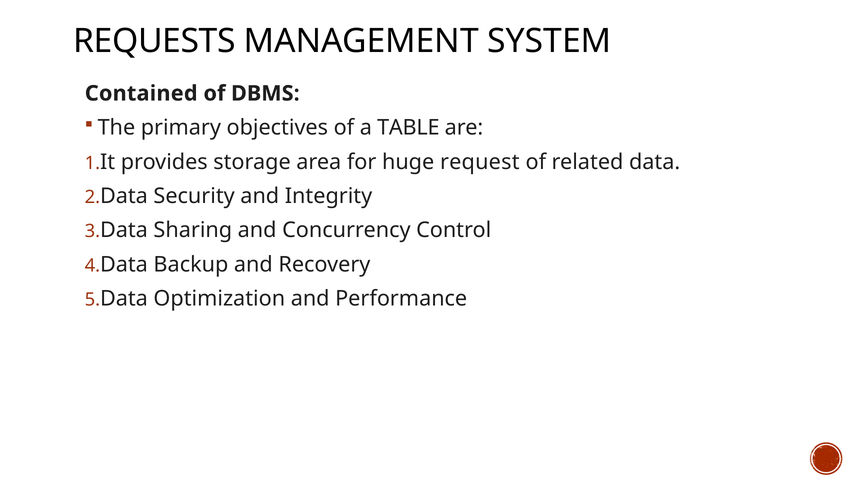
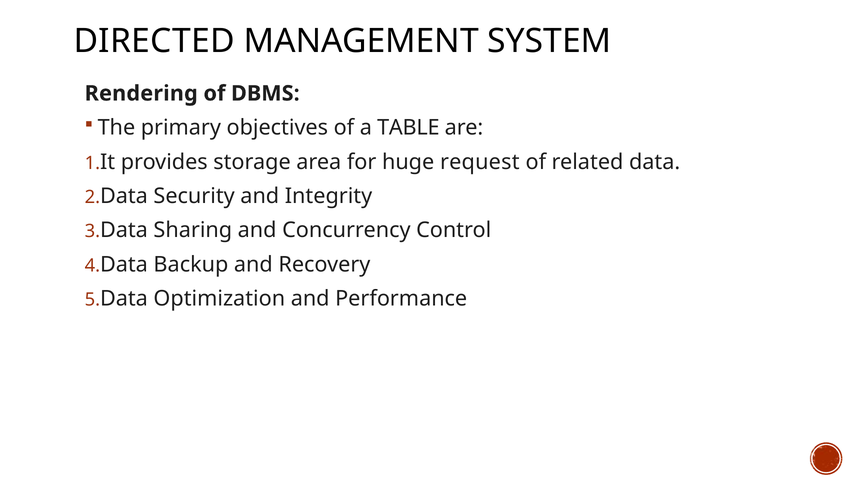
REQUESTS: REQUESTS -> DIRECTED
Contained: Contained -> Rendering
